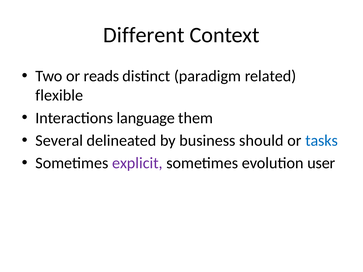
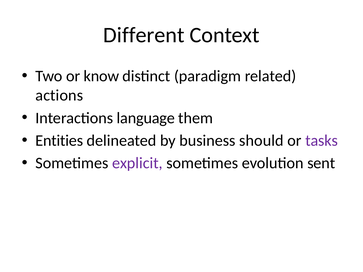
reads: reads -> know
flexible: flexible -> actions
Several: Several -> Entities
tasks colour: blue -> purple
user: user -> sent
